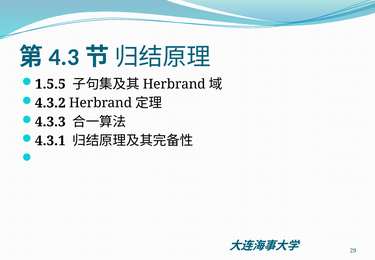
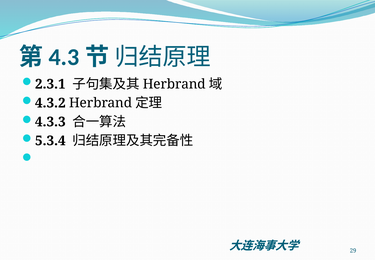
1.5.5: 1.5.5 -> 2.3.1
4.3.1: 4.3.1 -> 5.3.4
